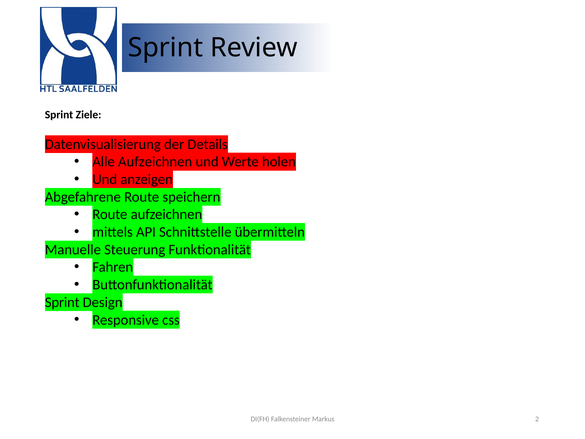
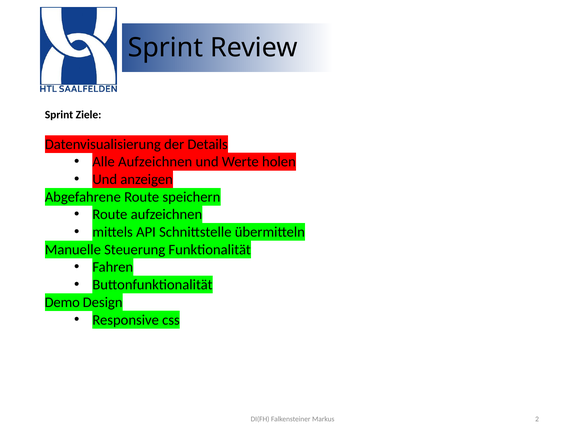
Sprint at (62, 302): Sprint -> Demo
